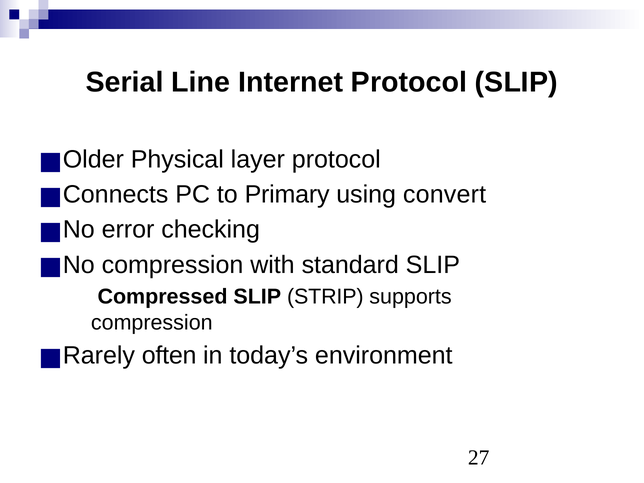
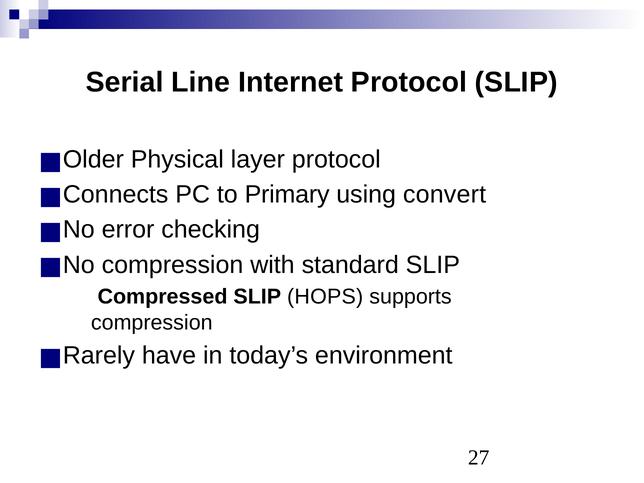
STRIP: STRIP -> HOPS
often: often -> have
